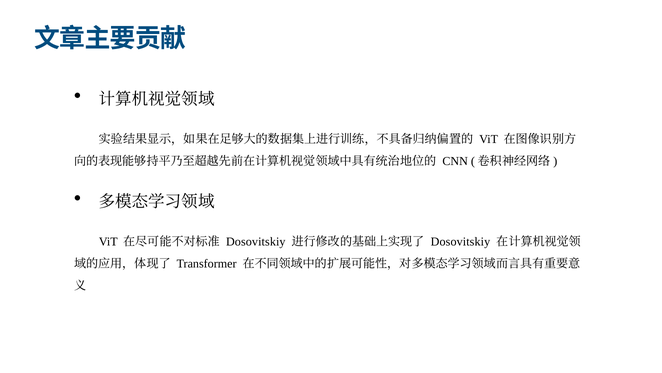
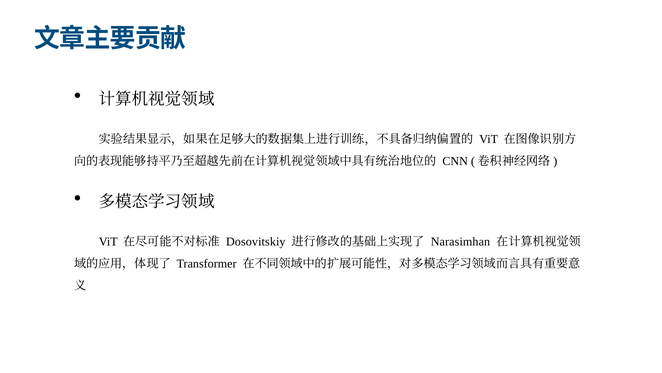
Dosovitskiy at (460, 241): Dosovitskiy -> Narasimhan
